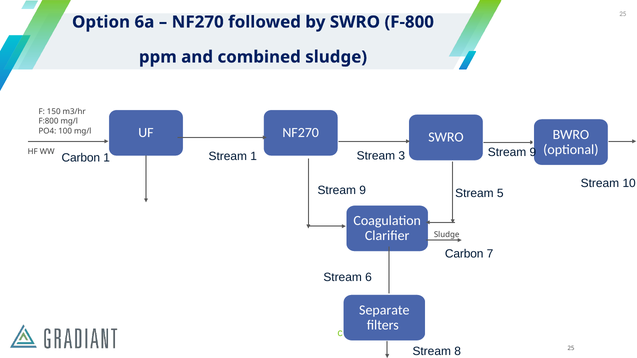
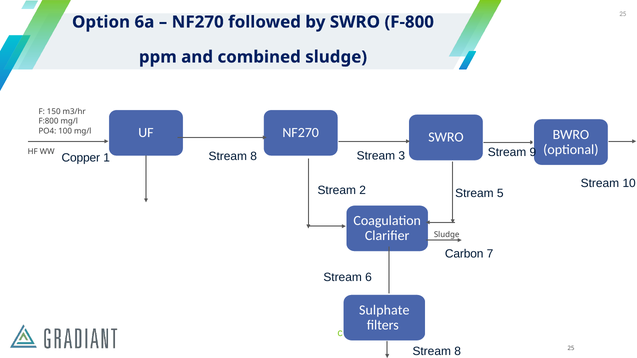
Carbon at (81, 158): Carbon -> Copper
1 Stream 1: 1 -> 8
9 at (363, 191): 9 -> 2
Separate: Separate -> Sulphate
